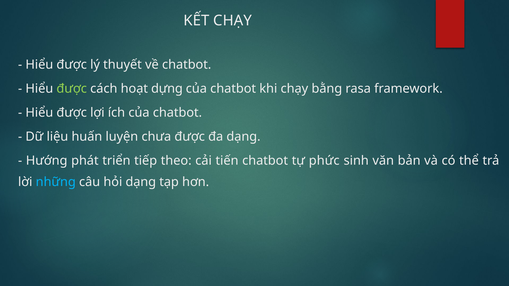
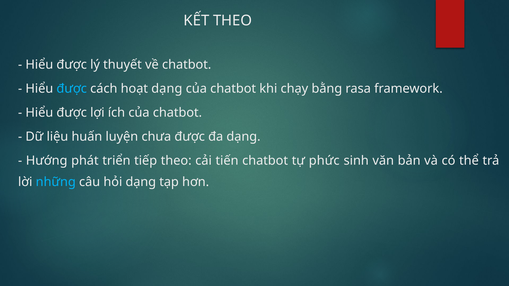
KẾT CHẠY: CHẠY -> THEO
được at (72, 89) colour: light green -> light blue
hoạt dựng: dựng -> dạng
